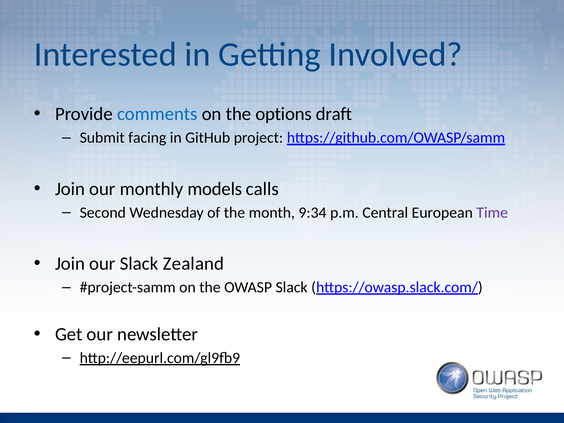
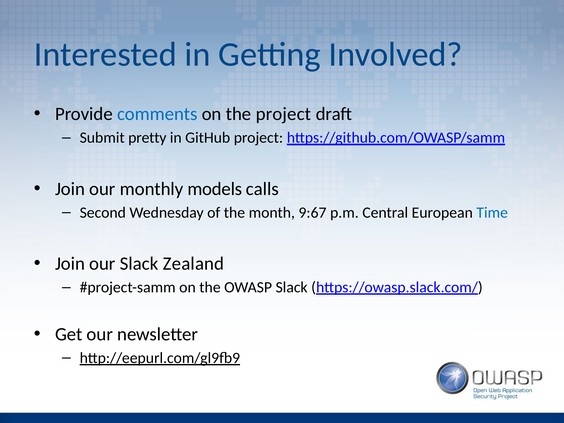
the options: options -> project
facing: facing -> pretty
9:34: 9:34 -> 9:67
Time colour: purple -> blue
